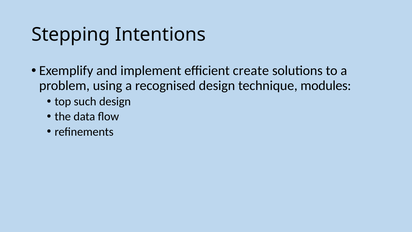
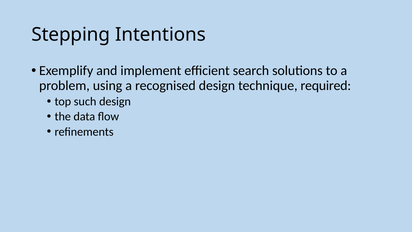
create: create -> search
modules: modules -> required
